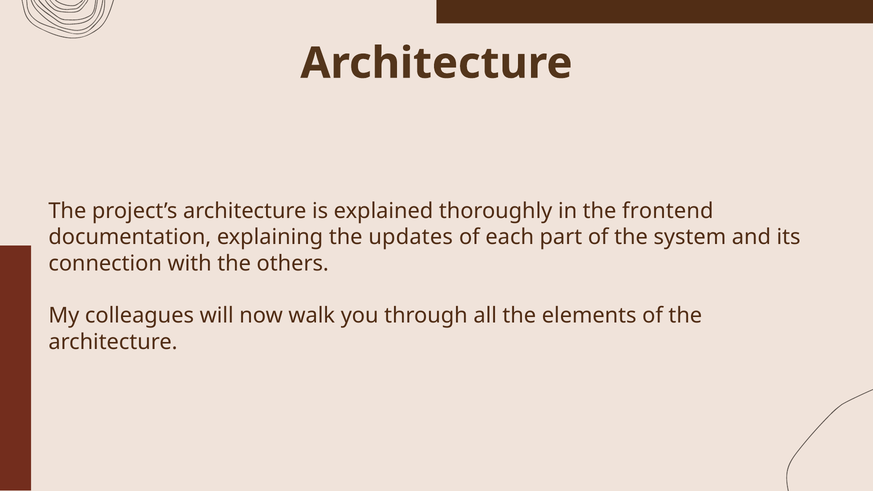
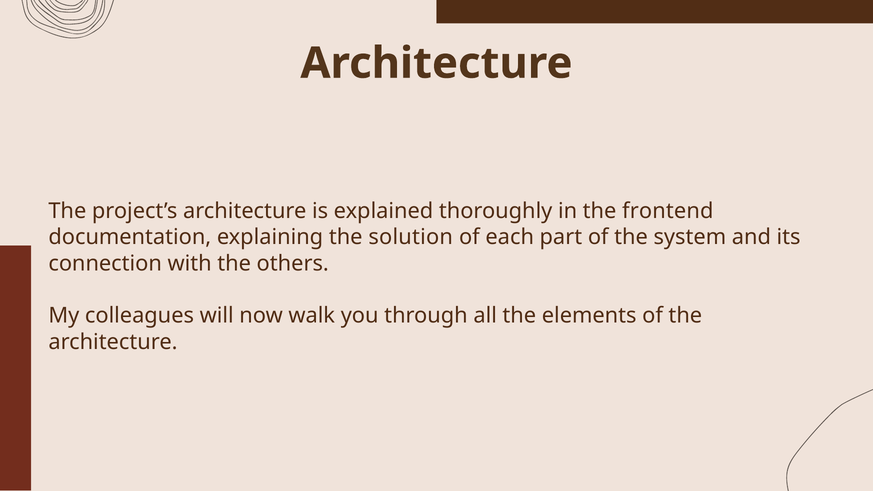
updates: updates -> solution
